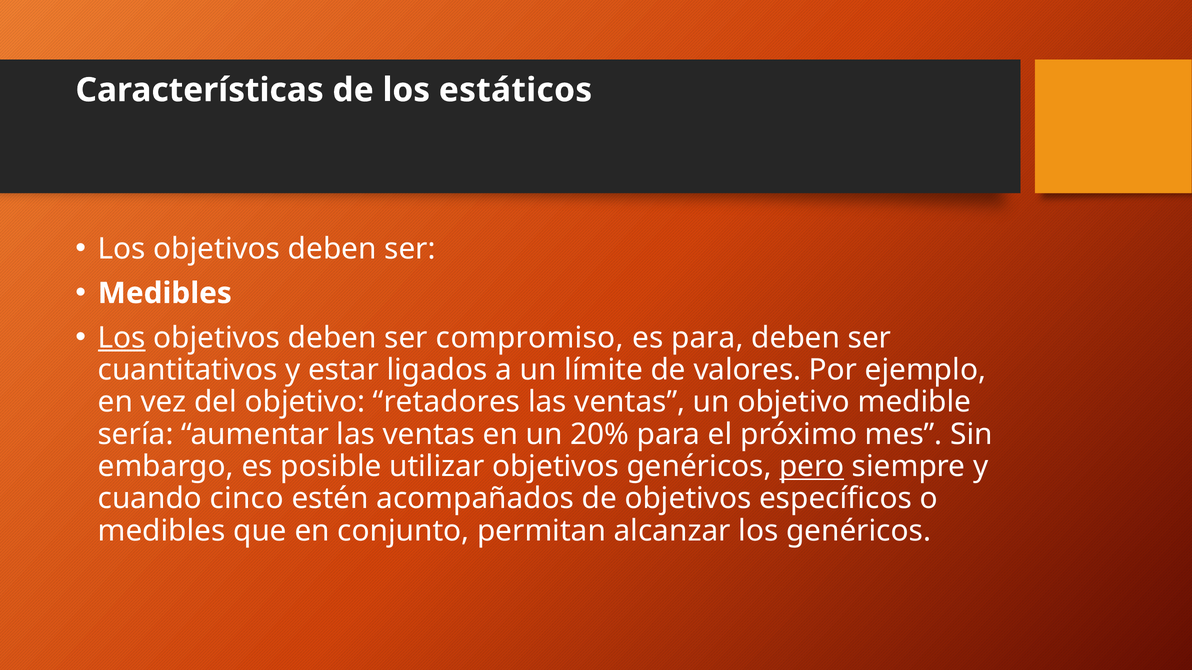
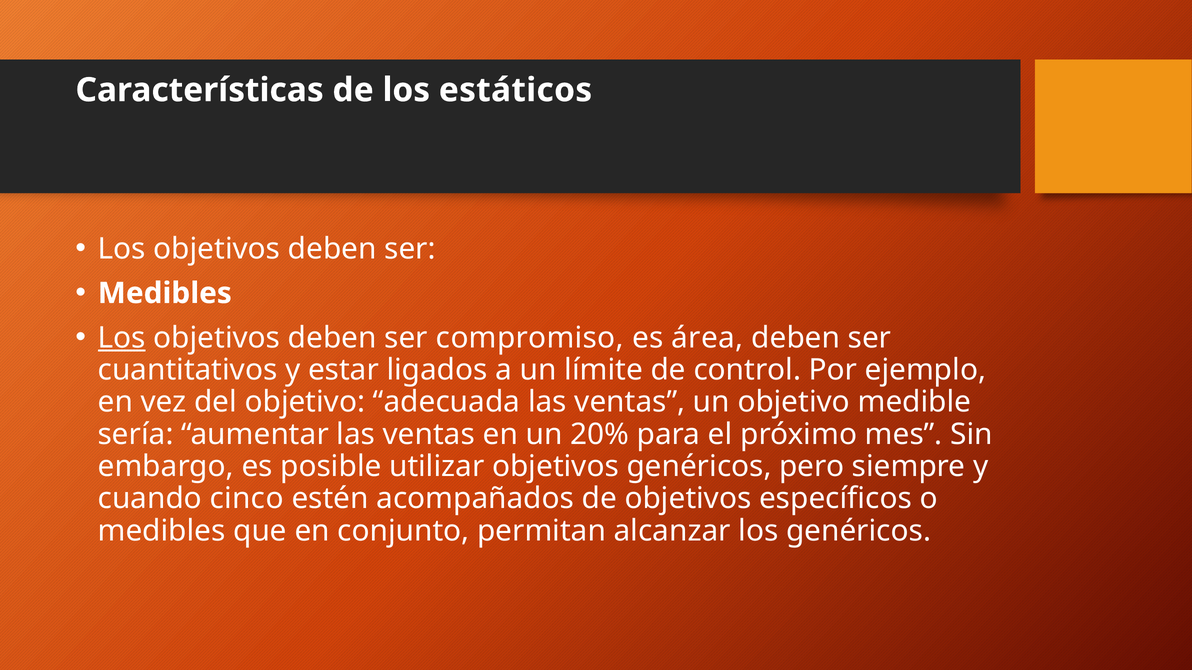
es para: para -> área
valores: valores -> control
retadores: retadores -> adecuada
pero underline: present -> none
